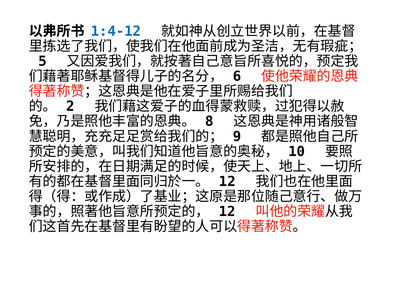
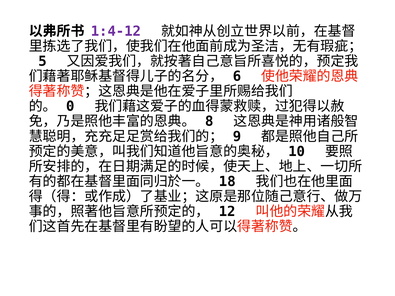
1:4-12 colour: blue -> purple
2: 2 -> 0
12 at (227, 182): 12 -> 18
